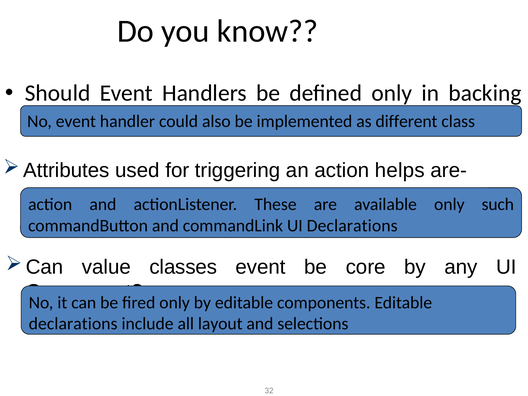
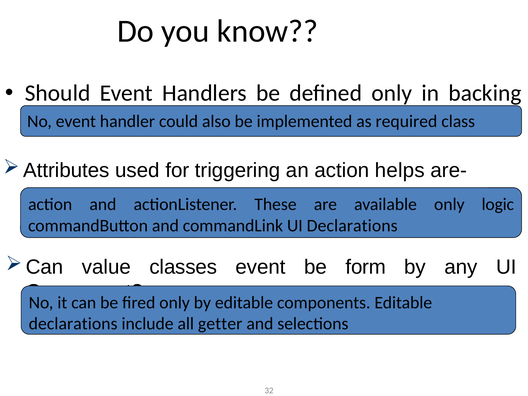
different: different -> required
such: such -> logic
core: core -> form
layout: layout -> getter
